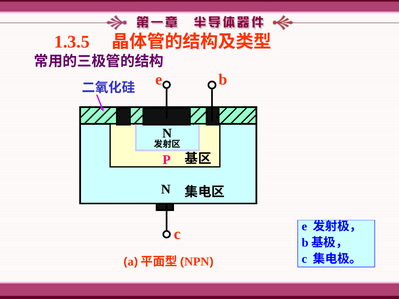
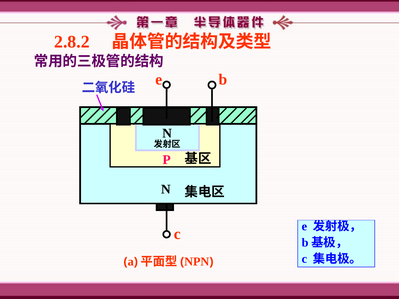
1.3.5: 1.3.5 -> 2.8.2
